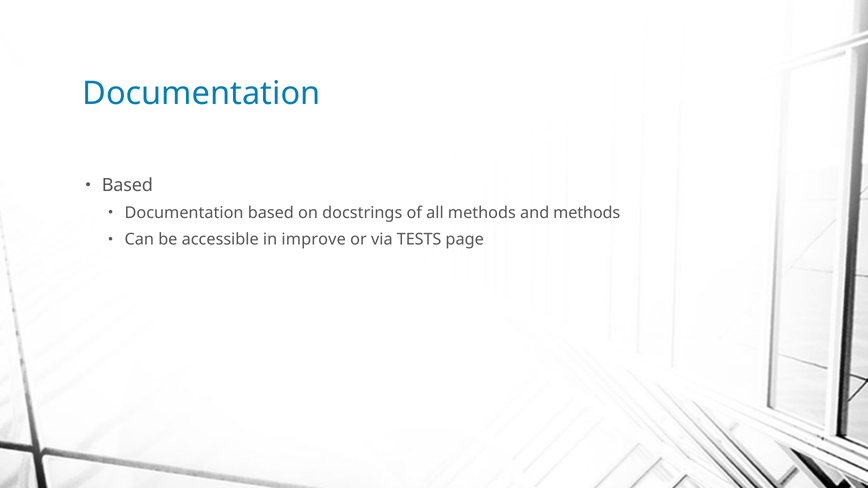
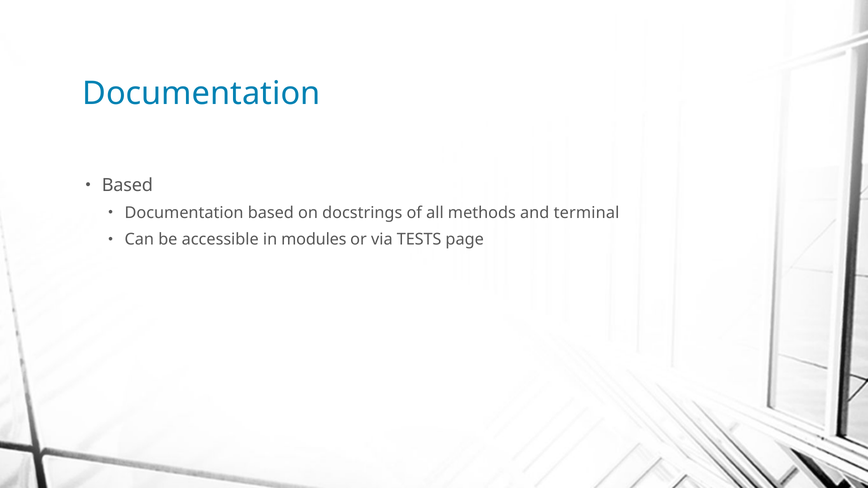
and methods: methods -> terminal
improve: improve -> modules
